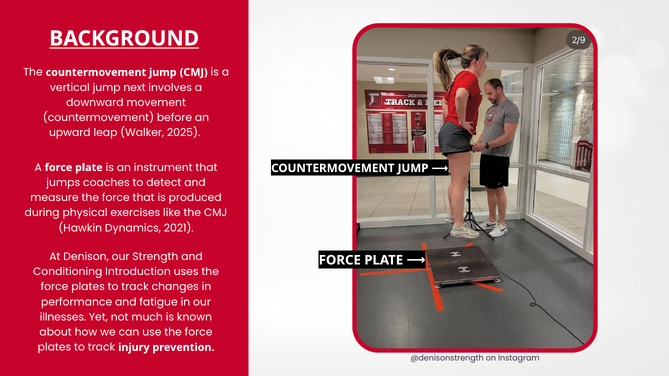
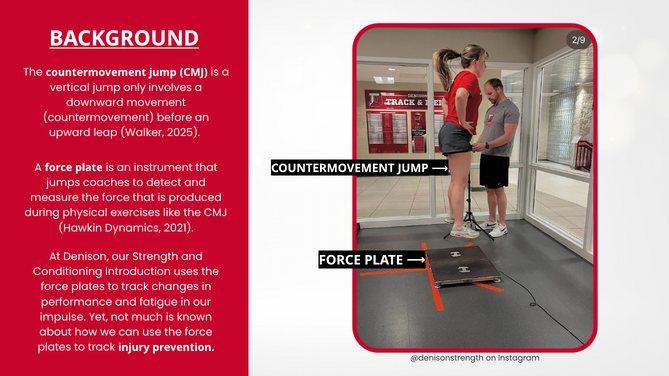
next: next -> only
illnesses: illnesses -> impulse
